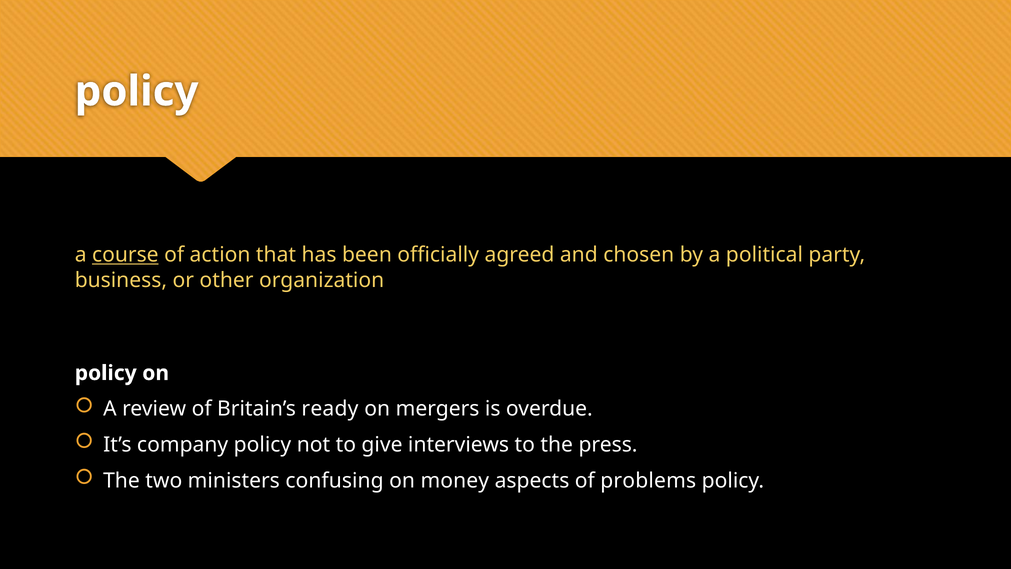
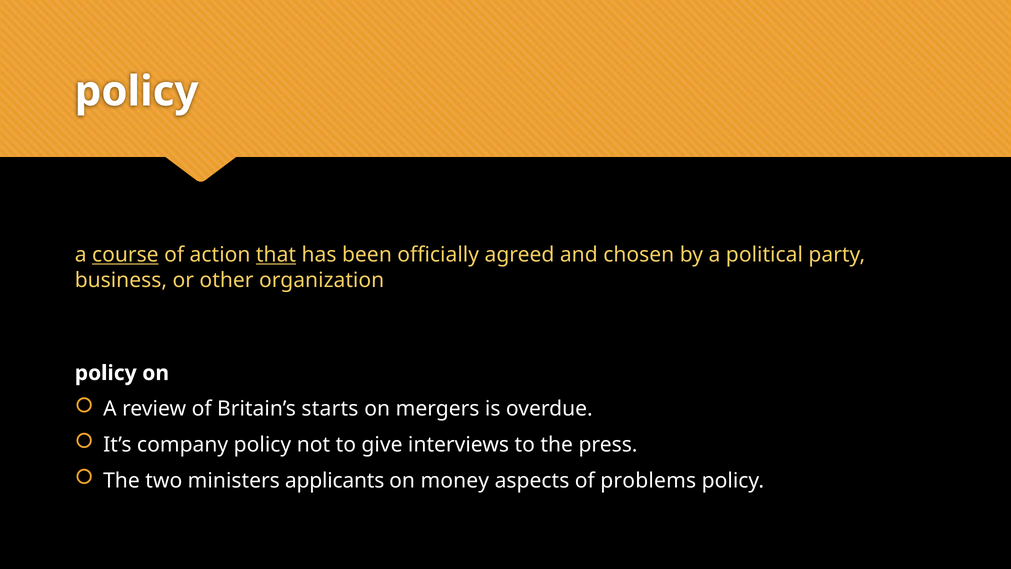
that underline: none -> present
ready: ready -> starts
confusing: confusing -> applicants
